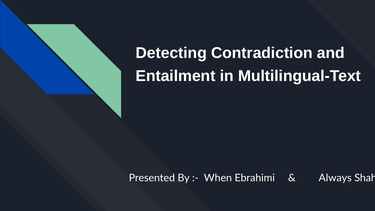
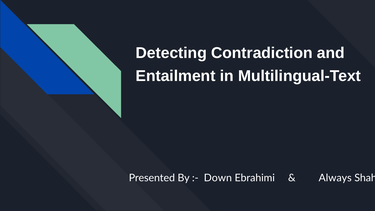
When: When -> Down
